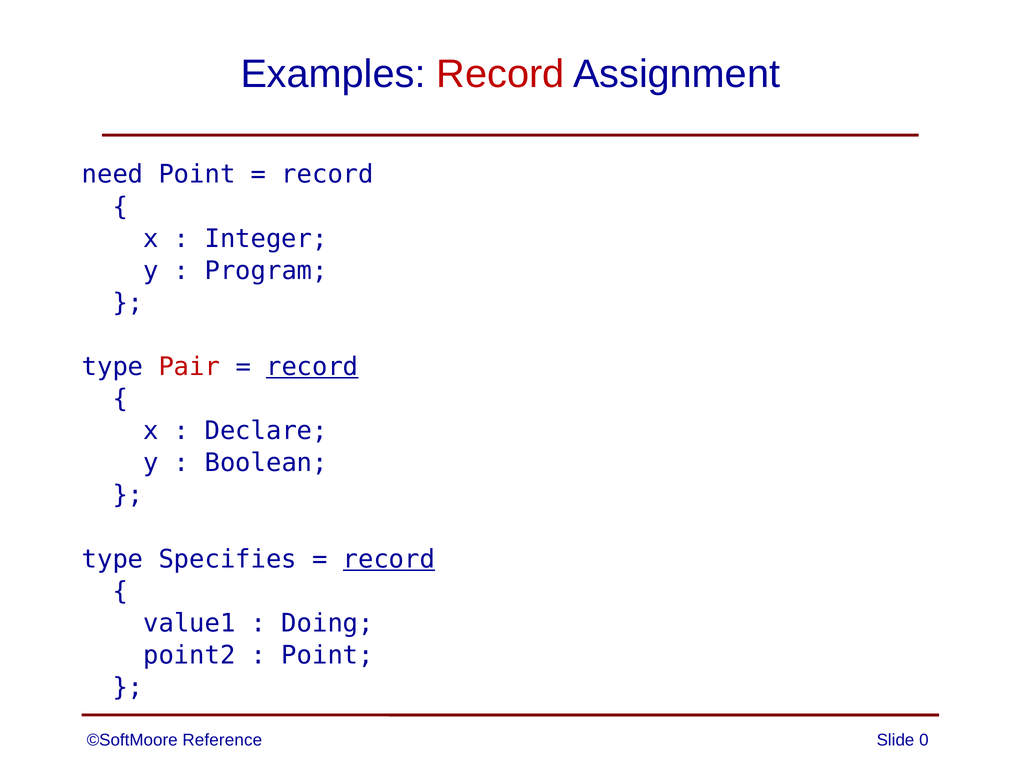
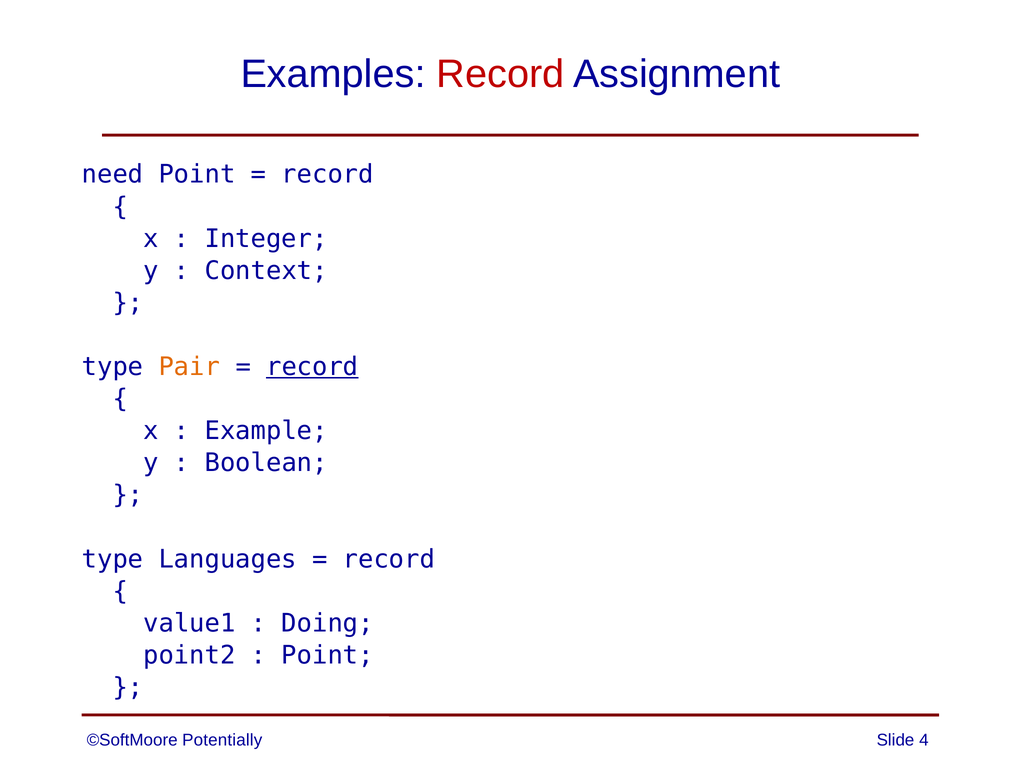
Program: Program -> Context
Pair colour: red -> orange
Declare: Declare -> Example
Specifies: Specifies -> Languages
record at (389, 559) underline: present -> none
Reference: Reference -> Potentially
0: 0 -> 4
